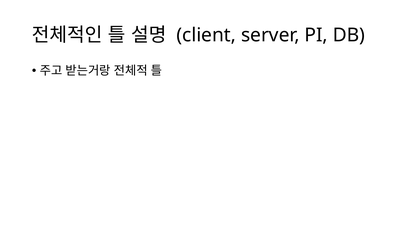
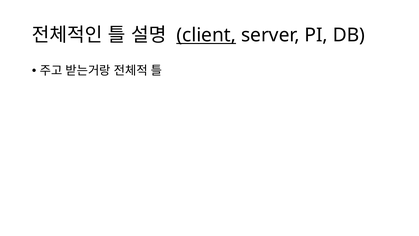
client underline: none -> present
